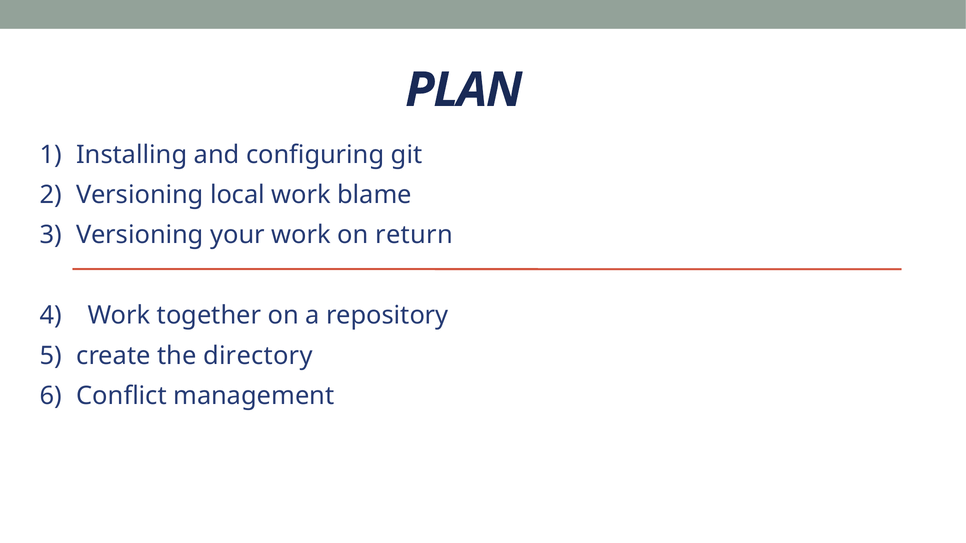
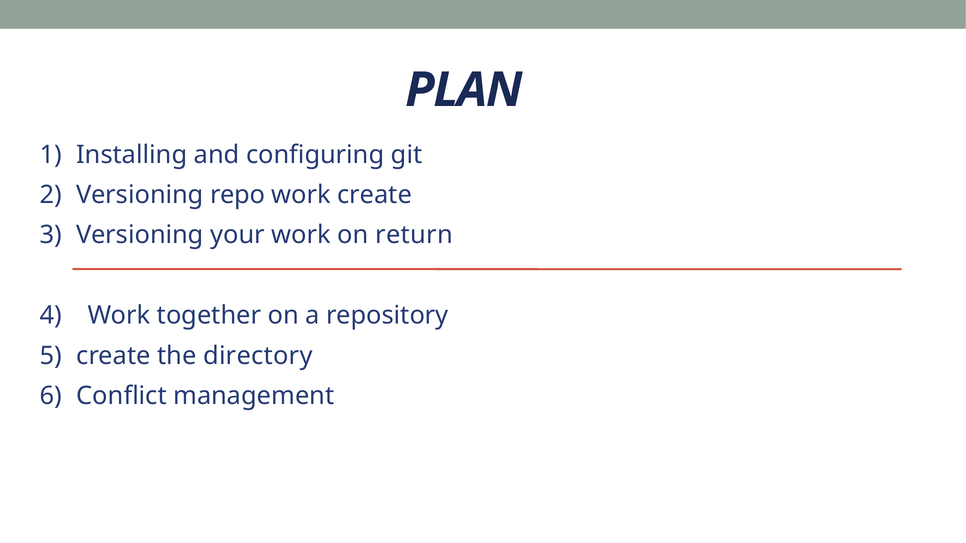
local: local -> repo
work blame: blame -> create
